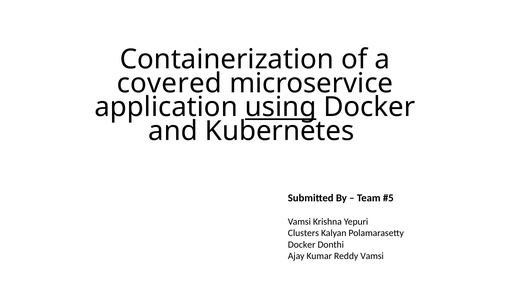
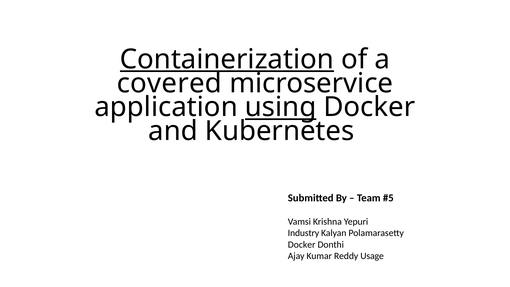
Containerization underline: none -> present
Clusters: Clusters -> Industry
Reddy Vamsi: Vamsi -> Usage
